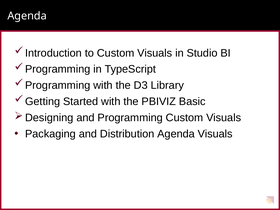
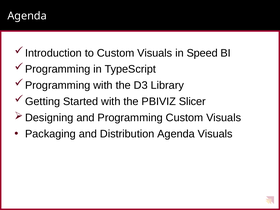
Studio: Studio -> Speed
Basic: Basic -> Slicer
